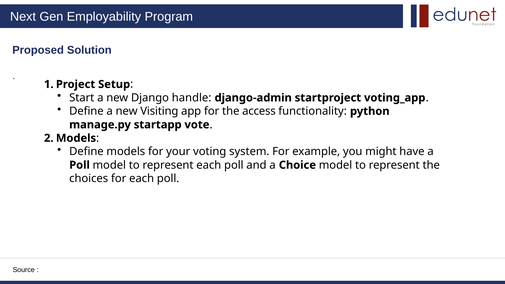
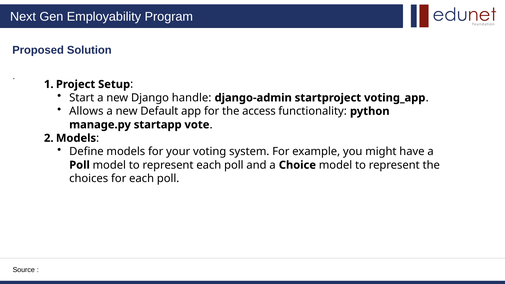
Define at (86, 111): Define -> Allows
Visiting: Visiting -> Default
